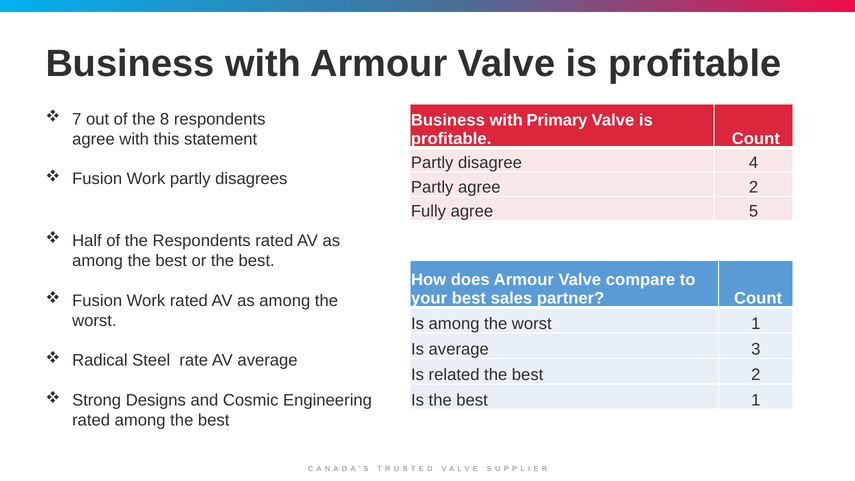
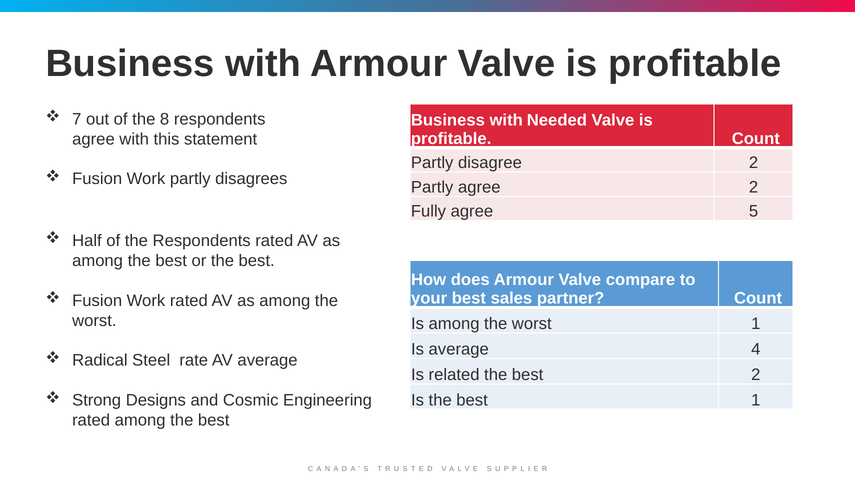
Primary: Primary -> Needed
disagree 4: 4 -> 2
3: 3 -> 4
